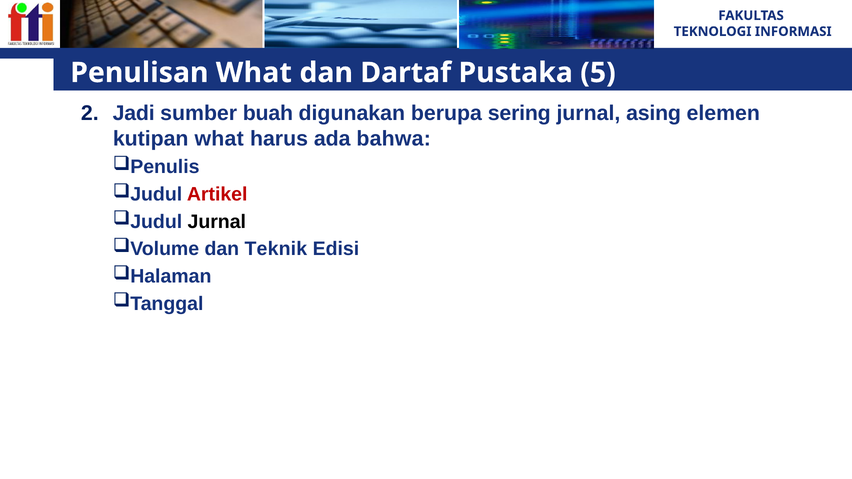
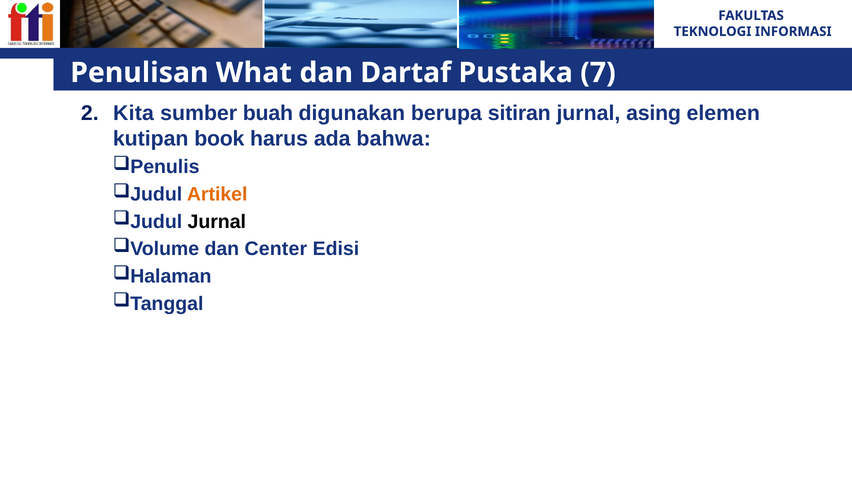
5: 5 -> 7
Jadi: Jadi -> Kita
sering: sering -> sitiran
kutipan what: what -> book
Artikel colour: red -> orange
Teknik: Teknik -> Center
